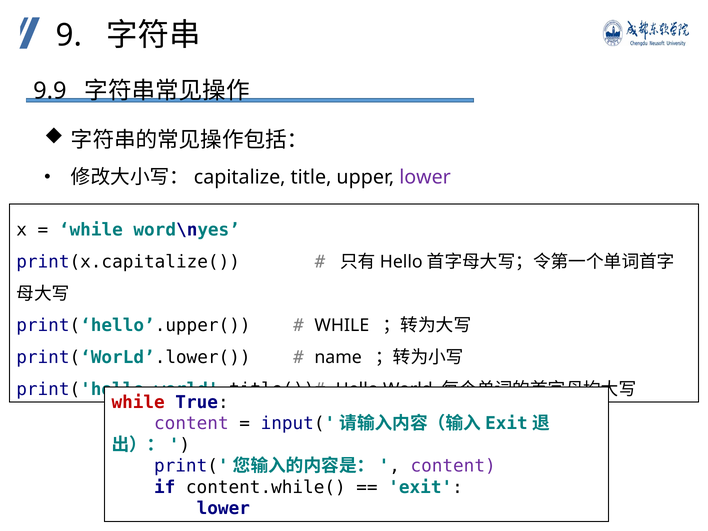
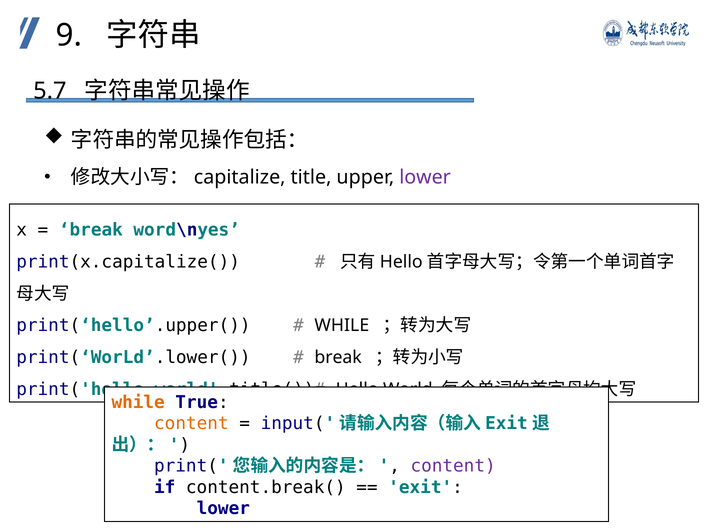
9.9: 9.9 -> 5.7
while at (91, 230): while -> break
name at (338, 357): name -> break
while at (138, 402) colour: red -> orange
content at (191, 424) colour: purple -> orange
content.while(: content.while( -> content.break(
